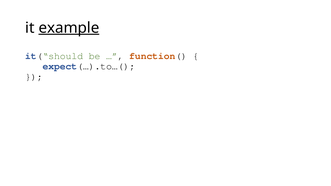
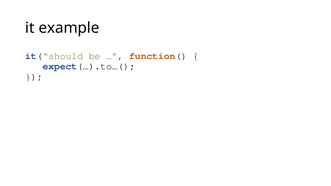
example underline: present -> none
